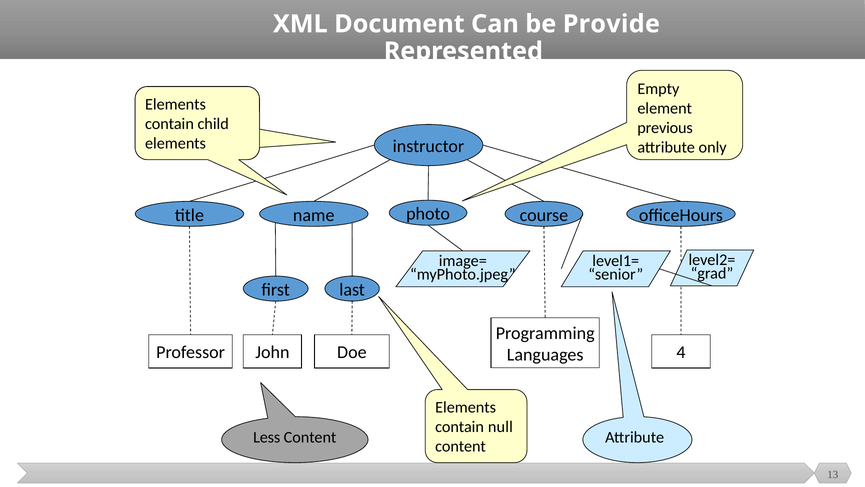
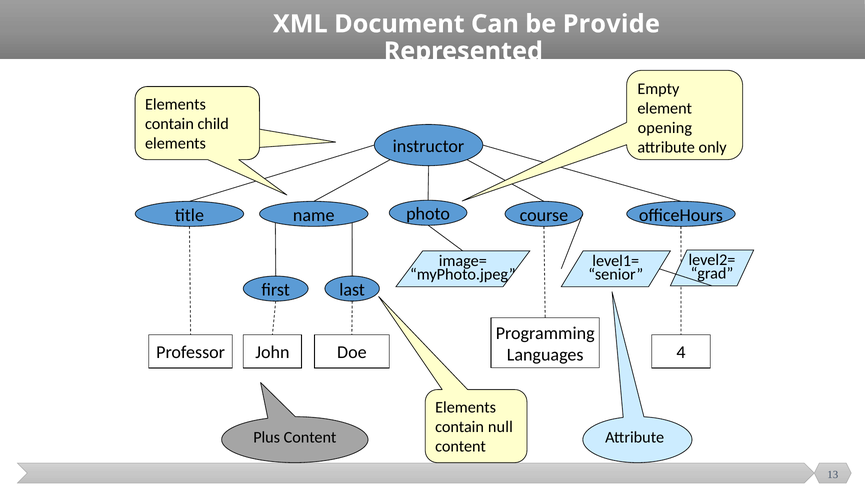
previous: previous -> opening
Less: Less -> Plus
